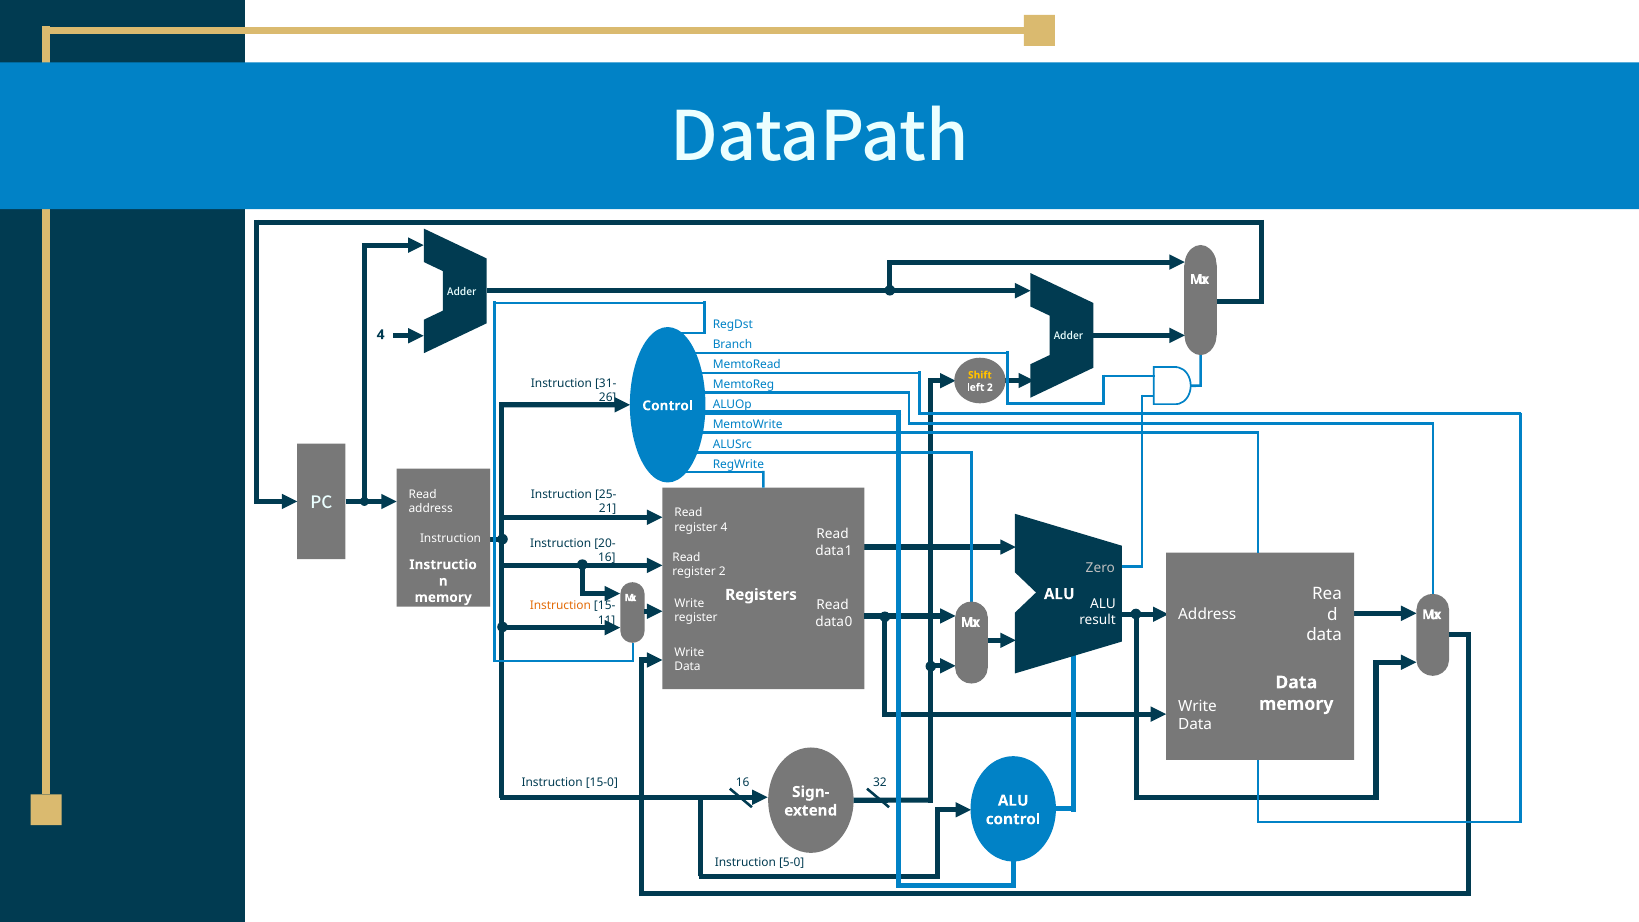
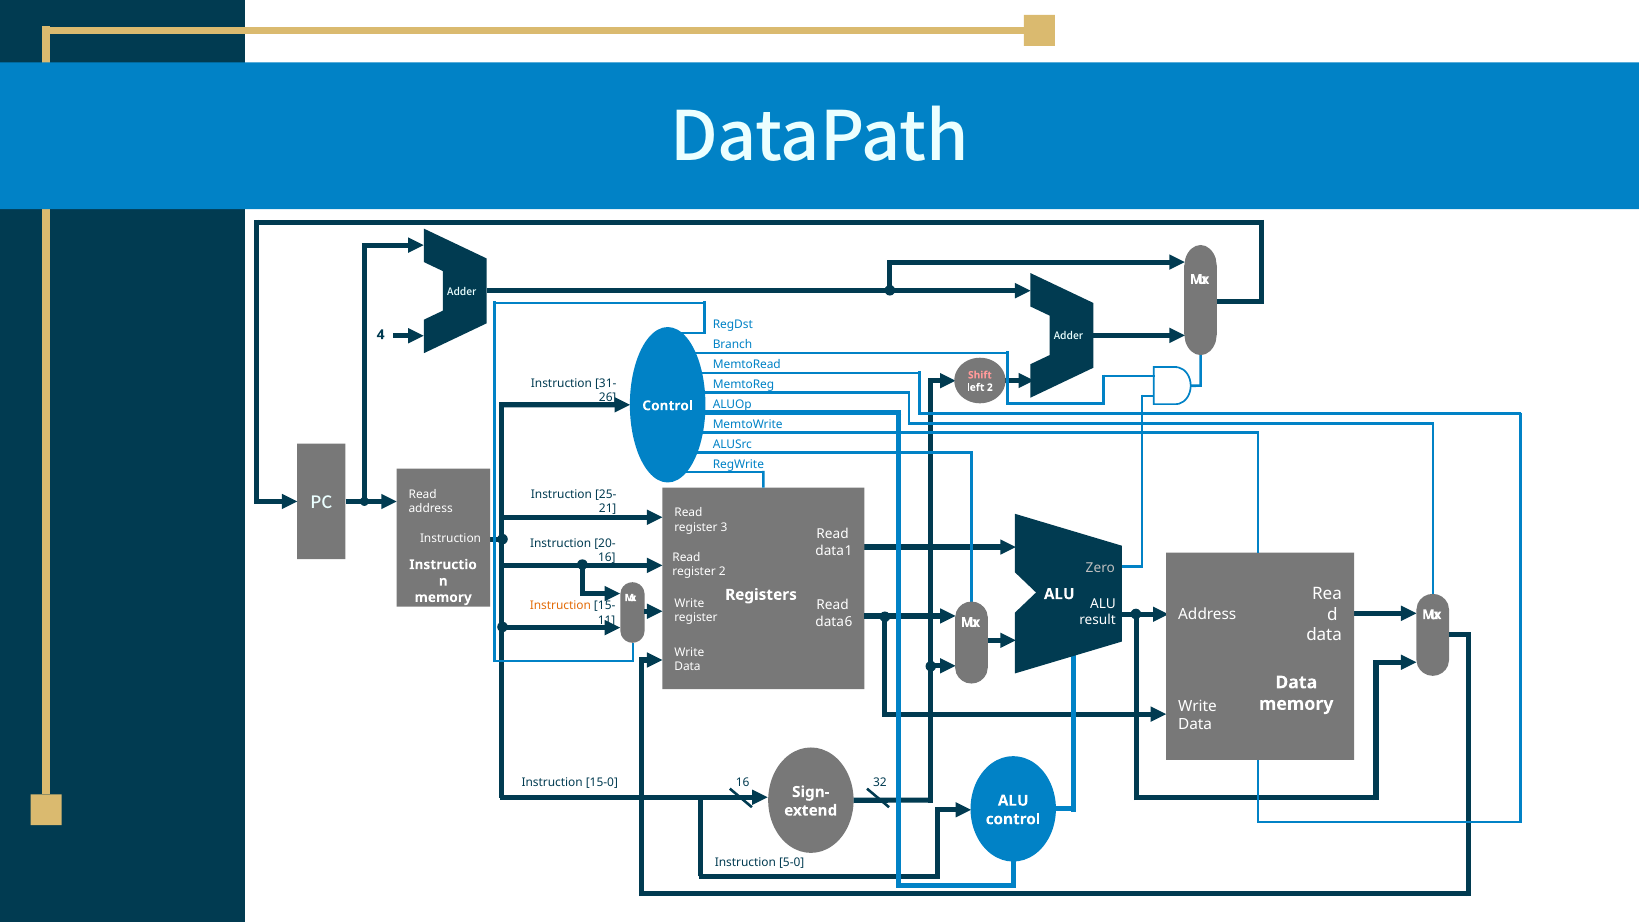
Shift colour: yellow -> pink
register 4: 4 -> 3
0: 0 -> 6
